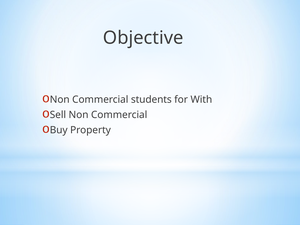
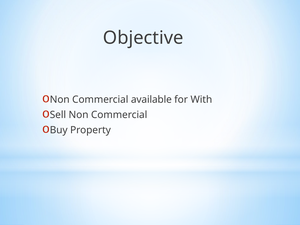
students: students -> available
